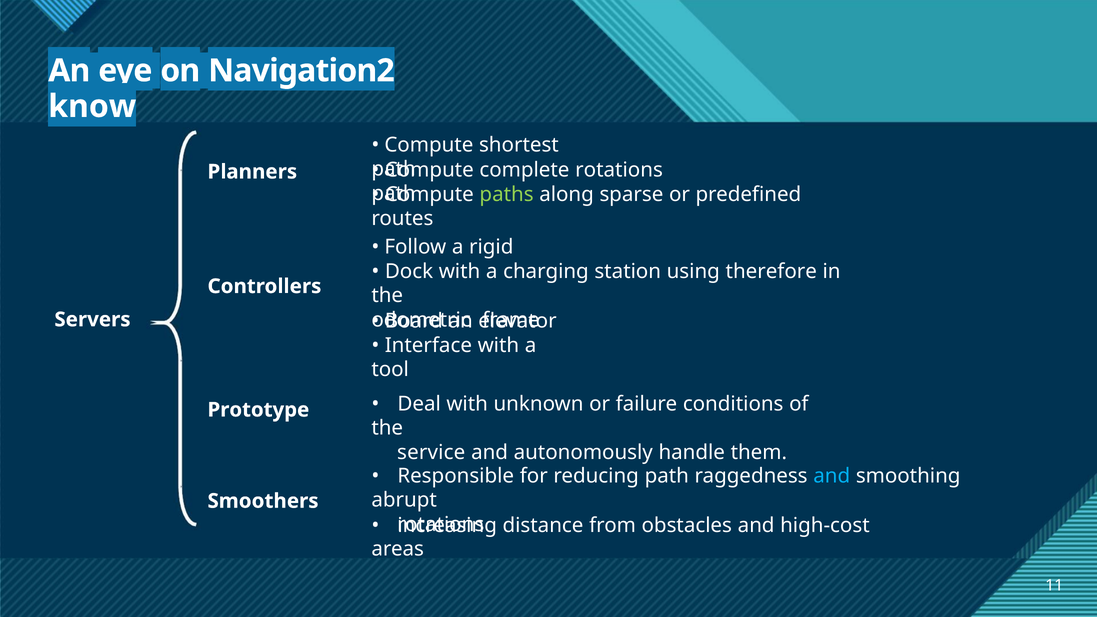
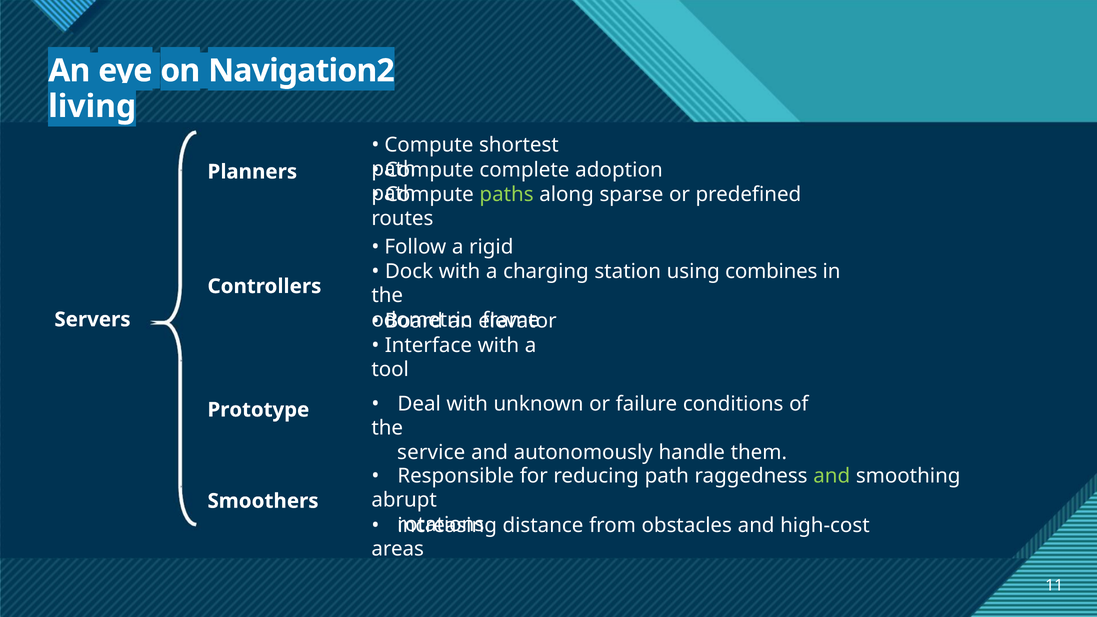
know: know -> living
complete rotations: rotations -> adoption
therefore: therefore -> combines
and at (832, 476) colour: light blue -> light green
